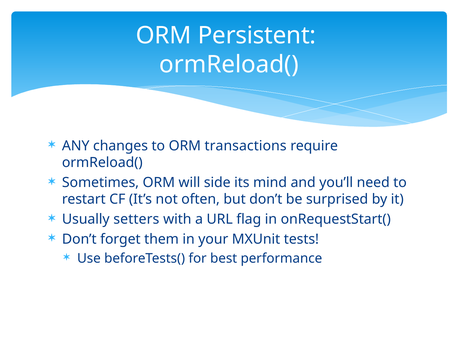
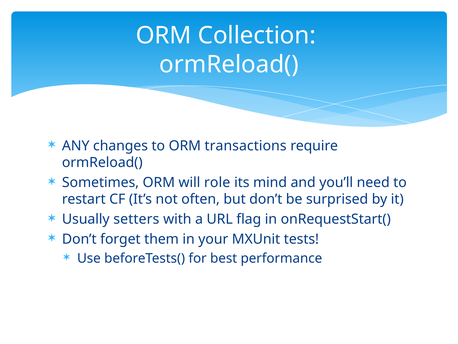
Persistent: Persistent -> Collection
side: side -> role
